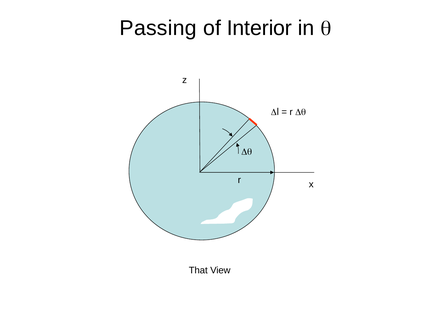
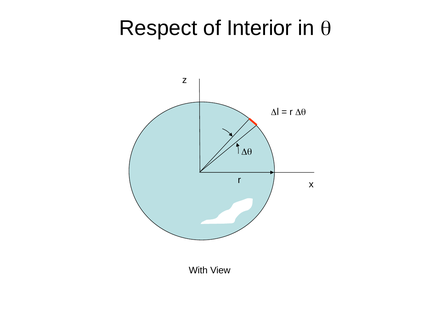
Passing: Passing -> Respect
That: That -> With
